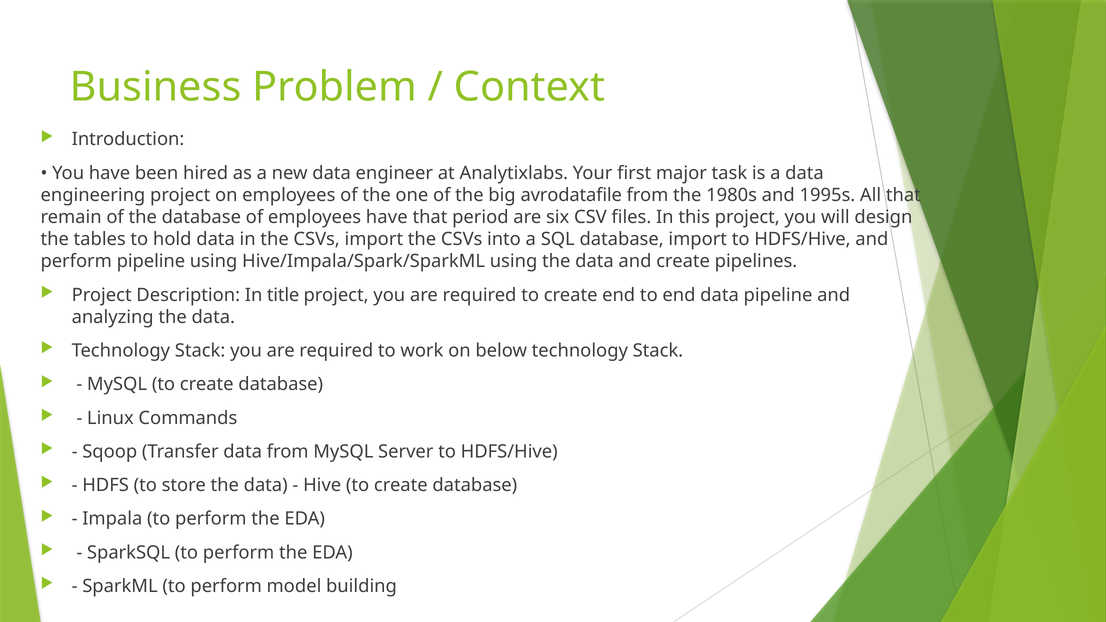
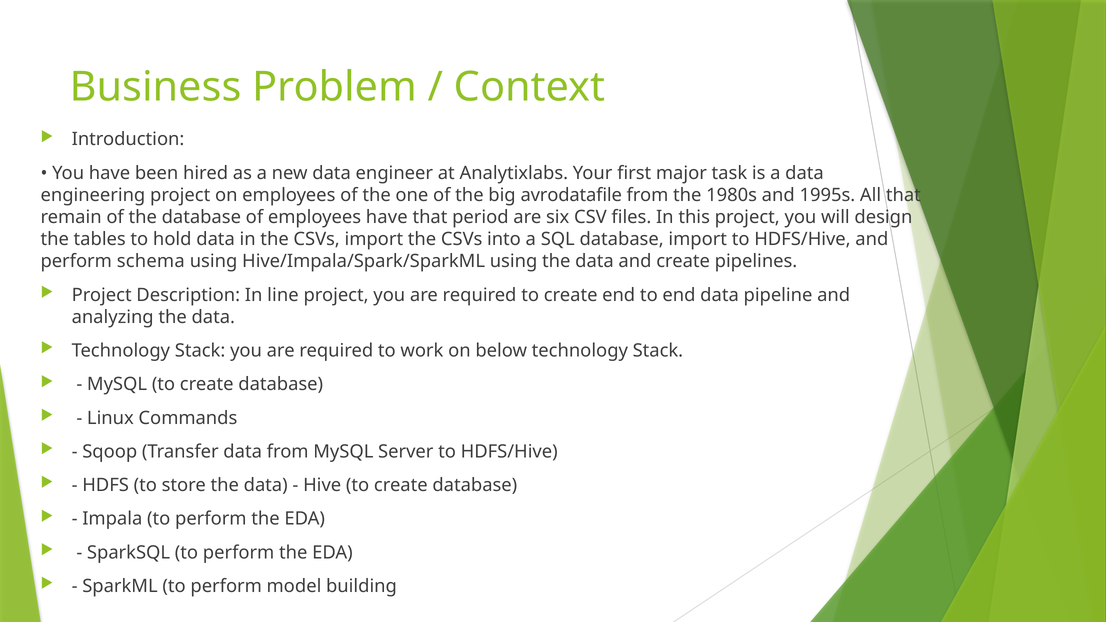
perform pipeline: pipeline -> schema
title: title -> line
